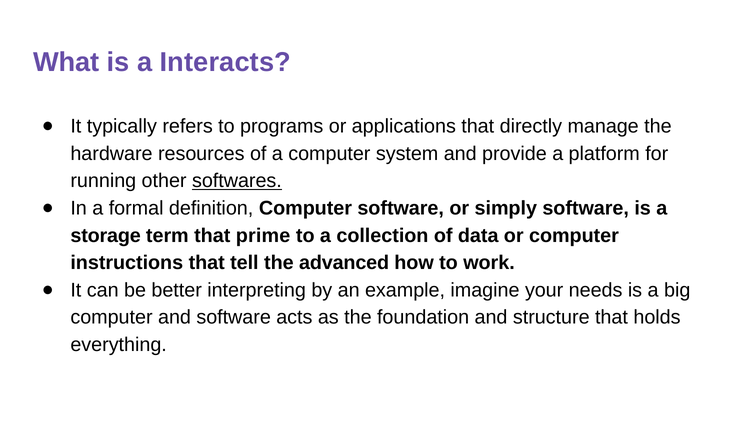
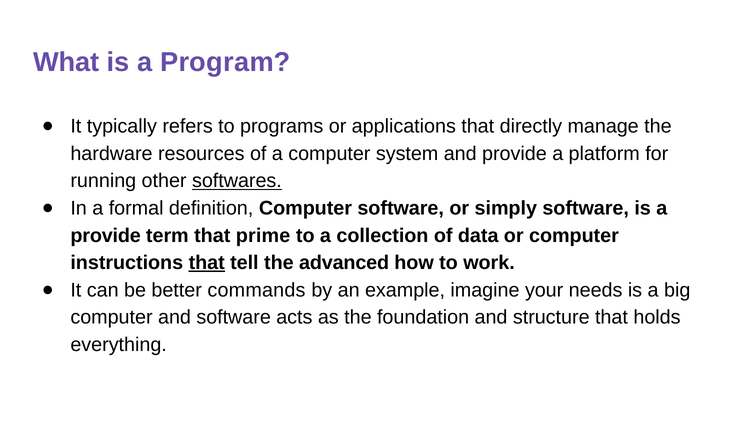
Interacts: Interacts -> Program
storage at (106, 235): storage -> provide
that at (207, 262) underline: none -> present
interpreting: interpreting -> commands
